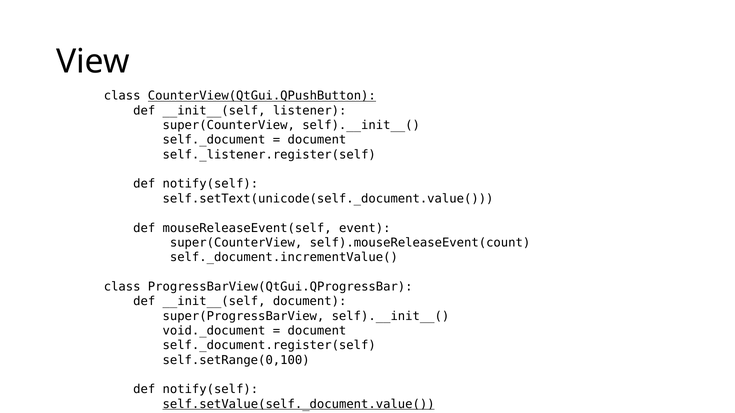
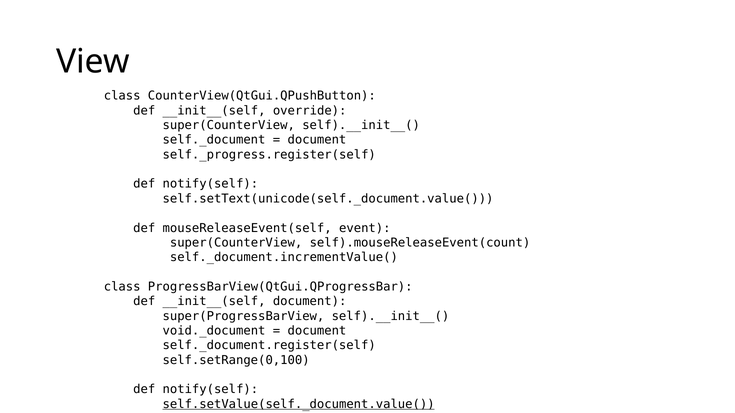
CounterView(QtGui.QPushButton underline: present -> none
listener: listener -> override
self._listener.register(self: self._listener.register(self -> self._progress.register(self
